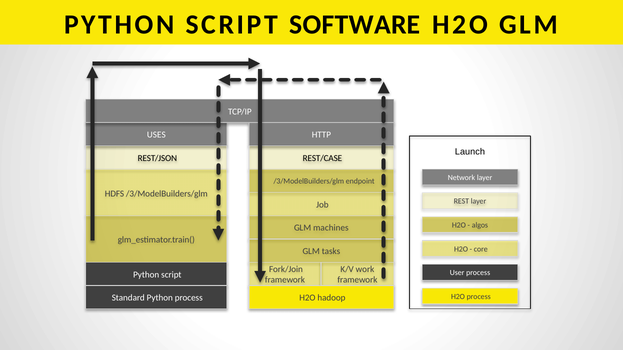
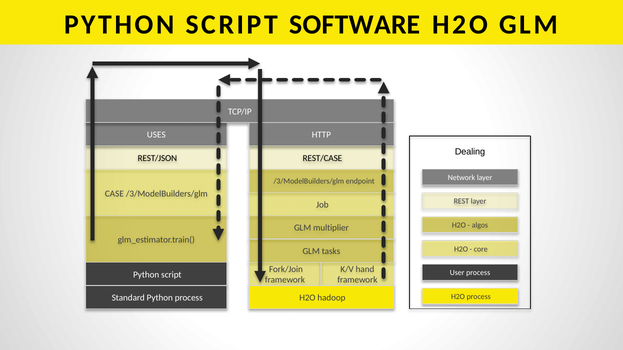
Launch: Launch -> Dealing
HDFS: HDFS -> CASE
machines: machines -> multiplier
work: work -> hand
